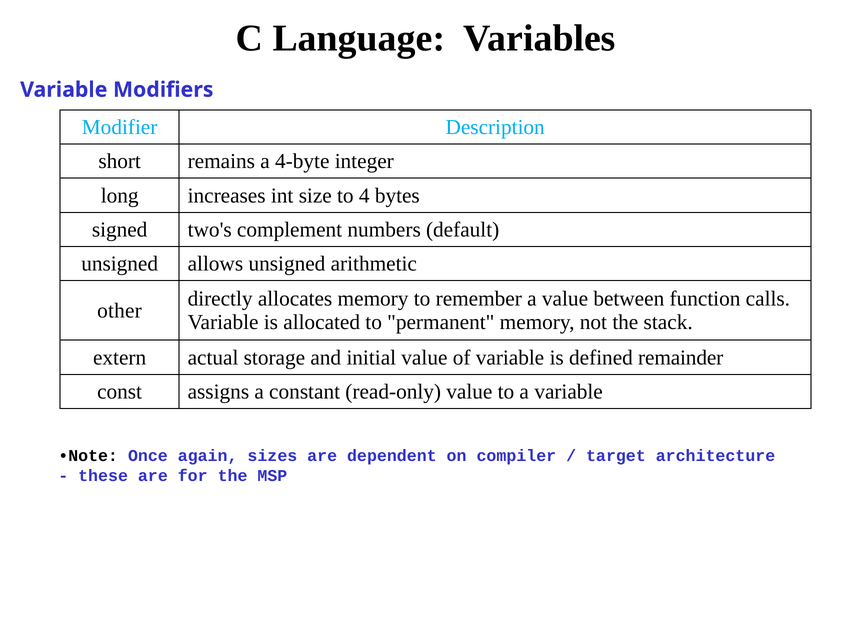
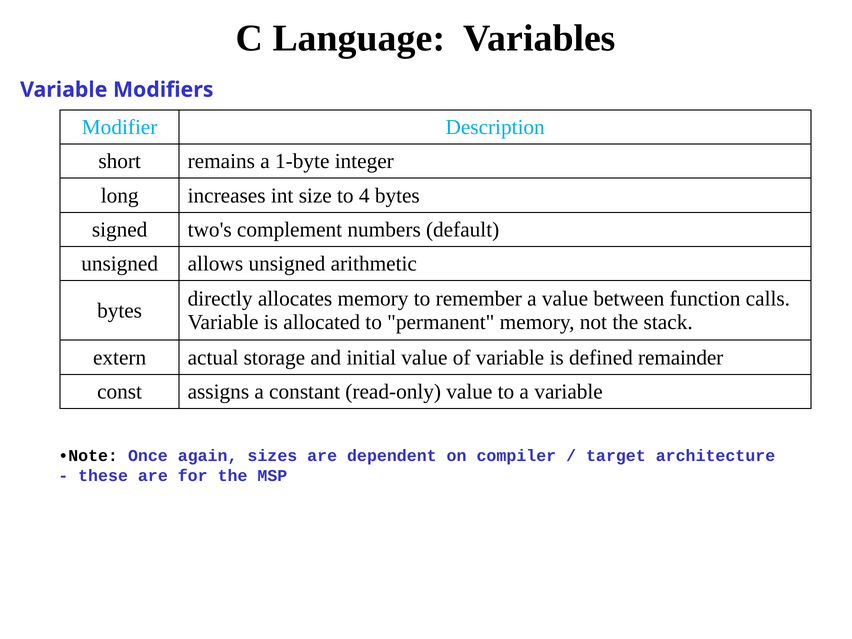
4-byte: 4-byte -> 1-byte
other at (120, 311): other -> bytes
